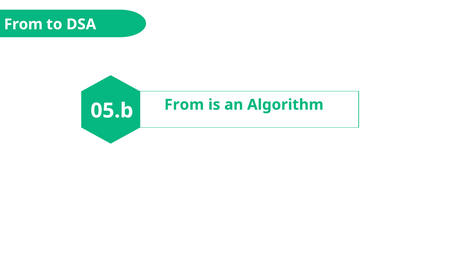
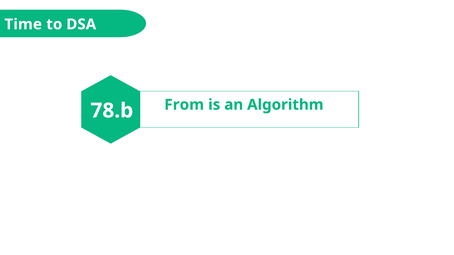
From at (23, 24): From -> Time
05.b: 05.b -> 78.b
